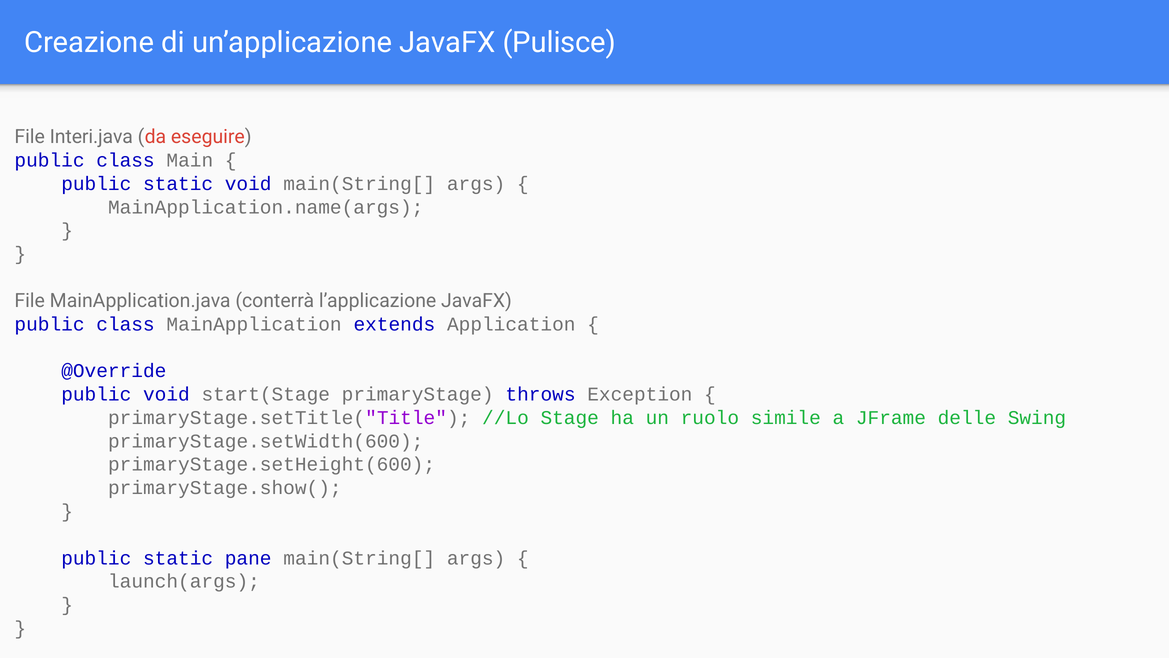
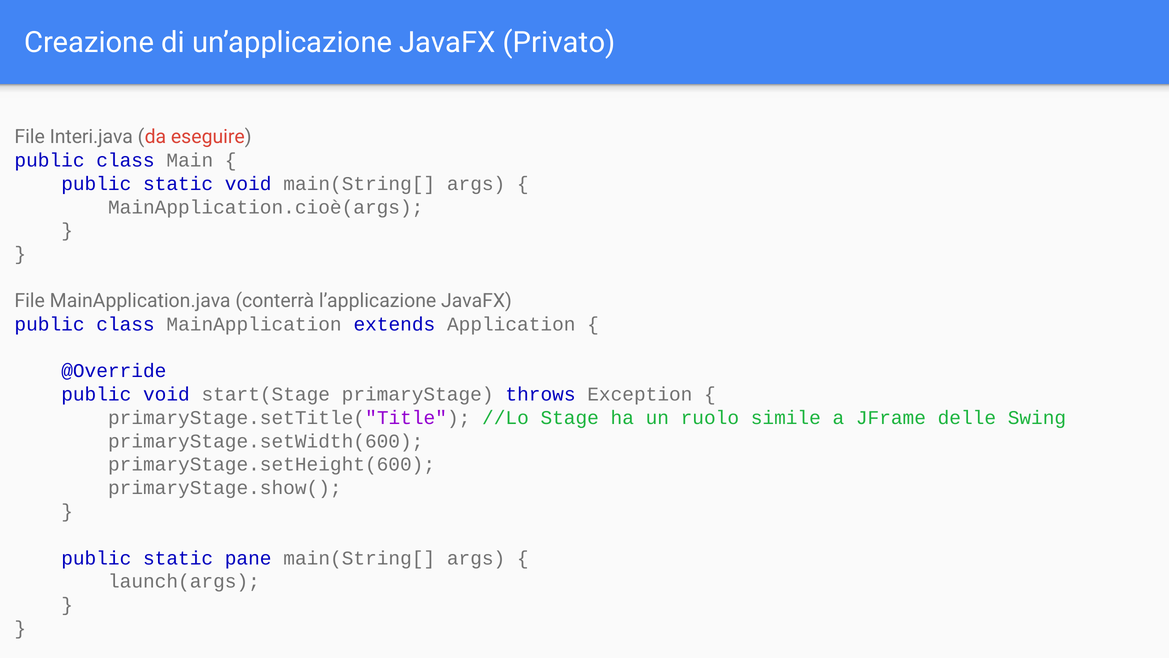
Pulisce: Pulisce -> Privato
MainApplication.name(args: MainApplication.name(args -> MainApplication.cioè(args
